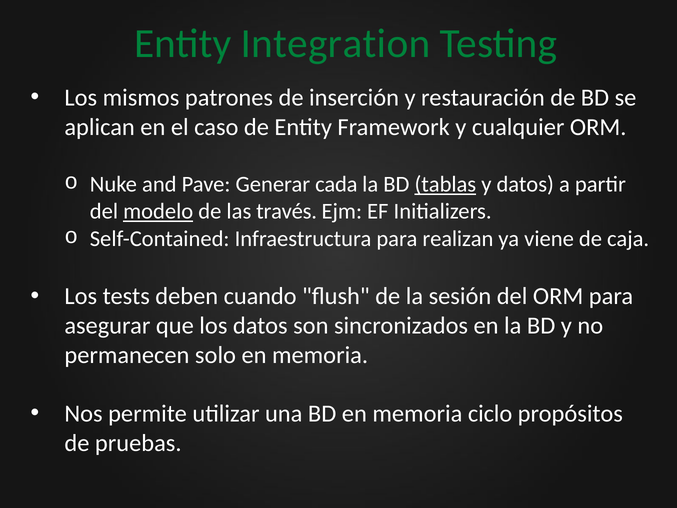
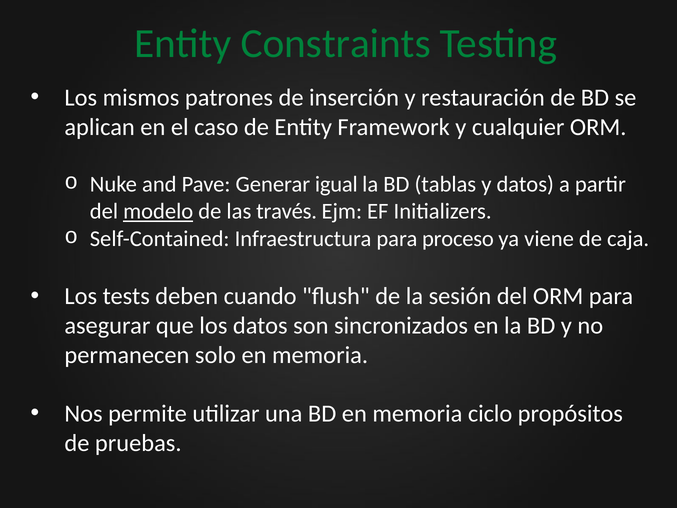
Integration: Integration -> Constraints
cada: cada -> igual
tablas underline: present -> none
realizan: realizan -> proceso
